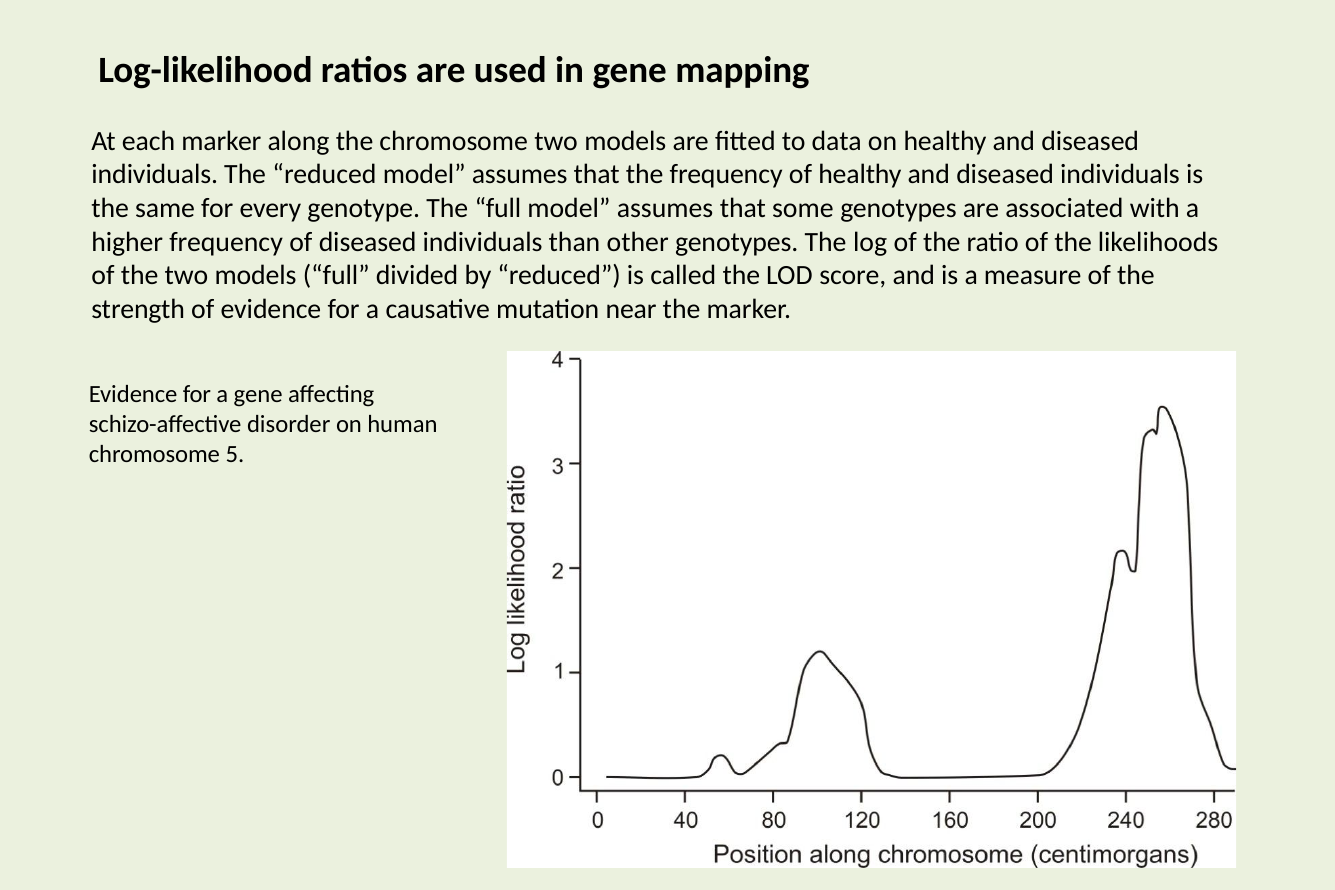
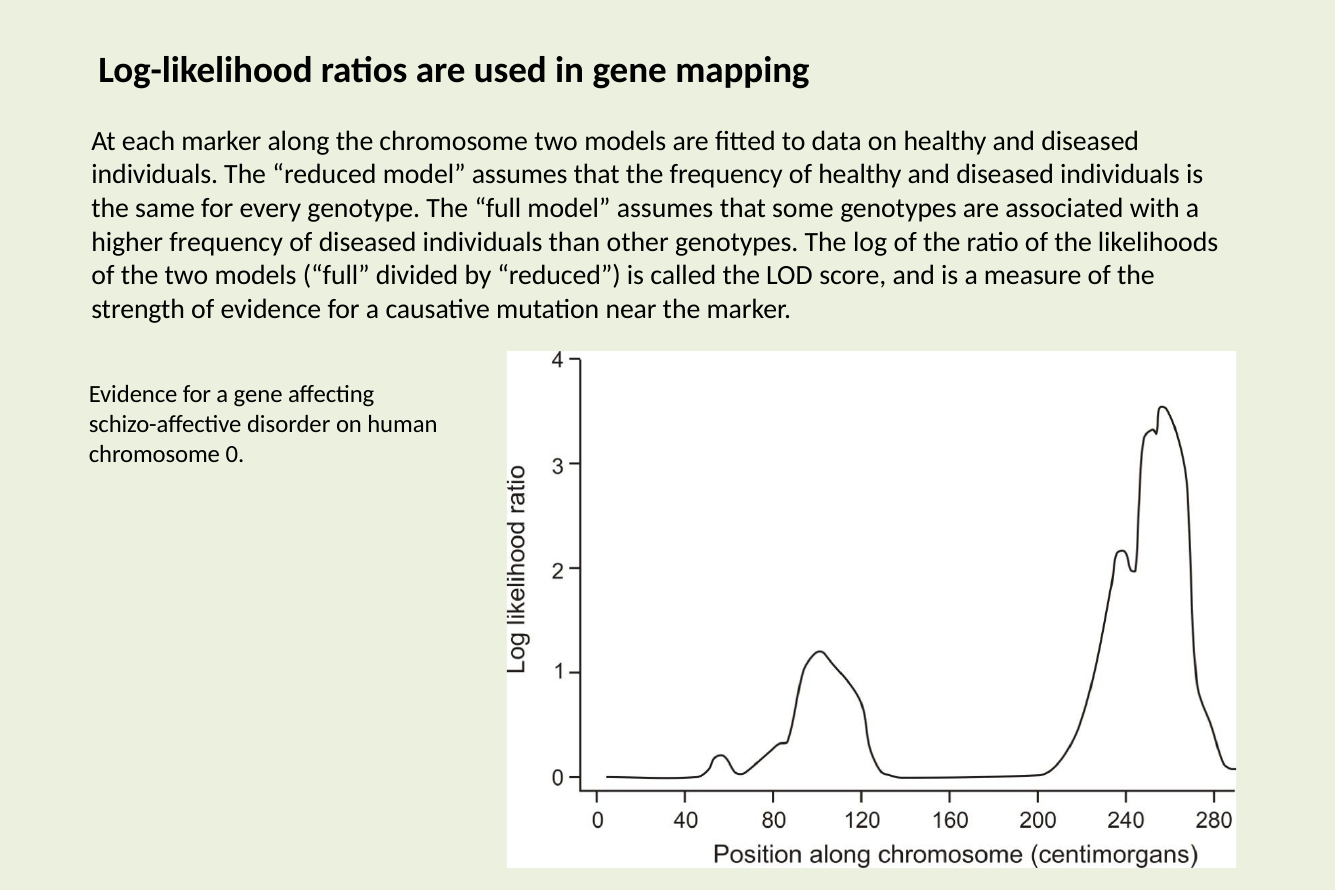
5: 5 -> 0
